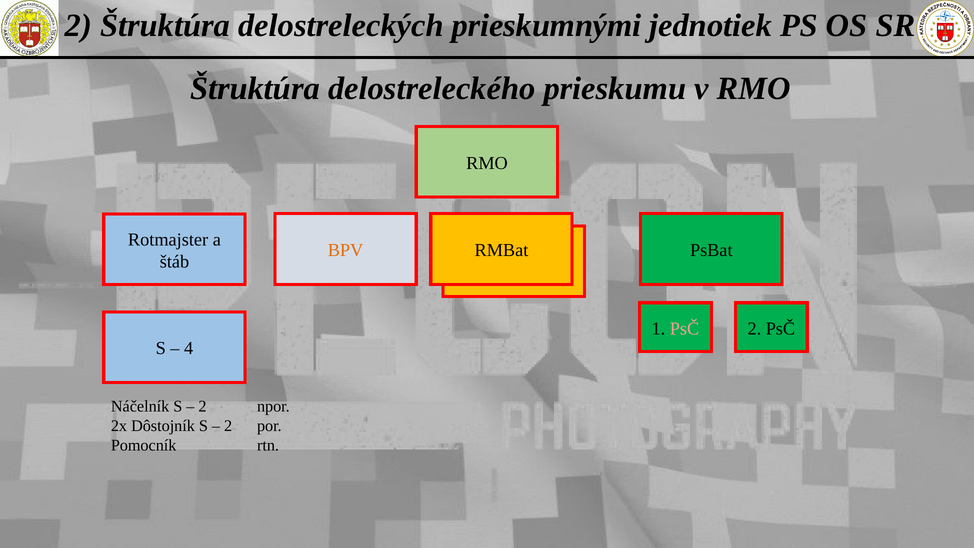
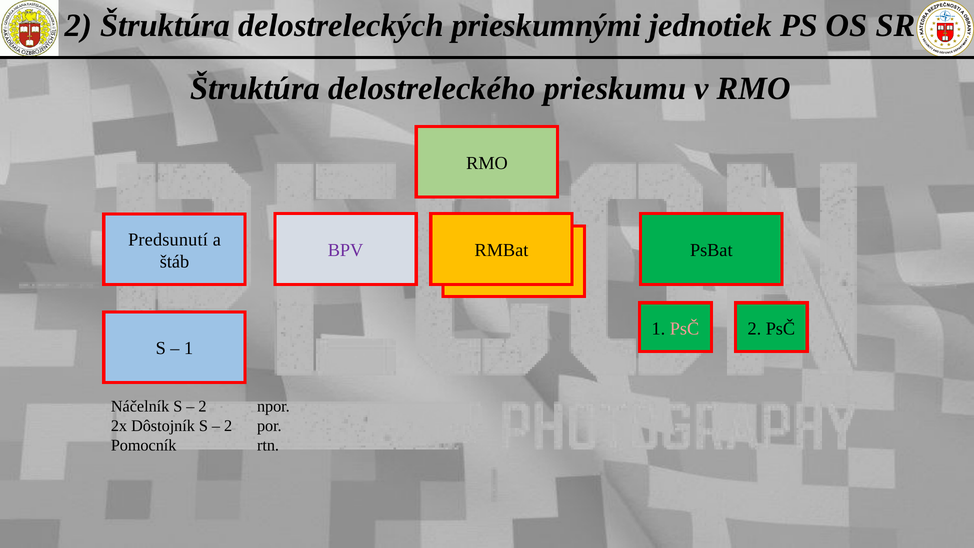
Rotmajster: Rotmajster -> Predsunutí
BPV colour: orange -> purple
4 at (189, 348): 4 -> 1
